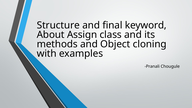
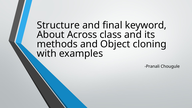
Assign: Assign -> Across
